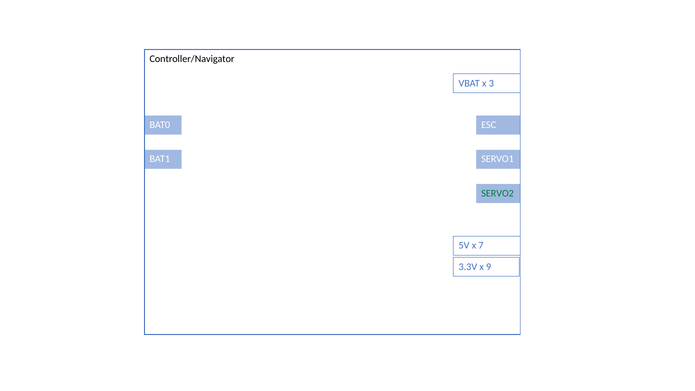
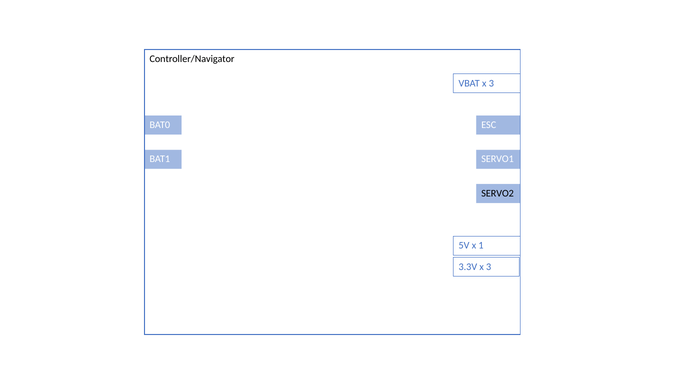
SERVO2 colour: green -> black
7: 7 -> 1
3.3V x 9: 9 -> 3
